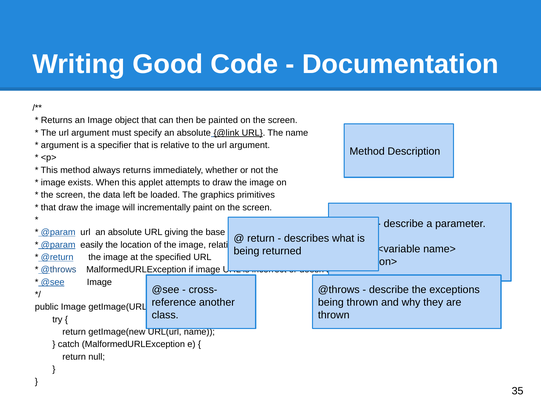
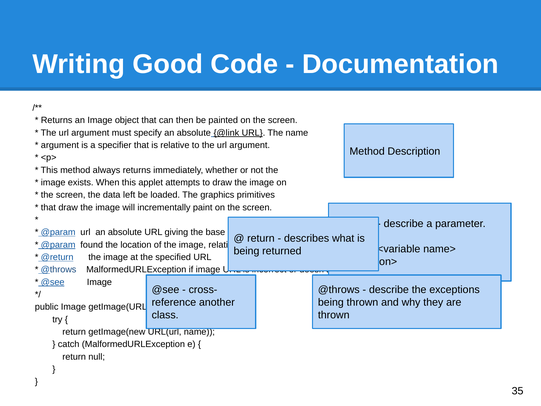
easily: easily -> found
